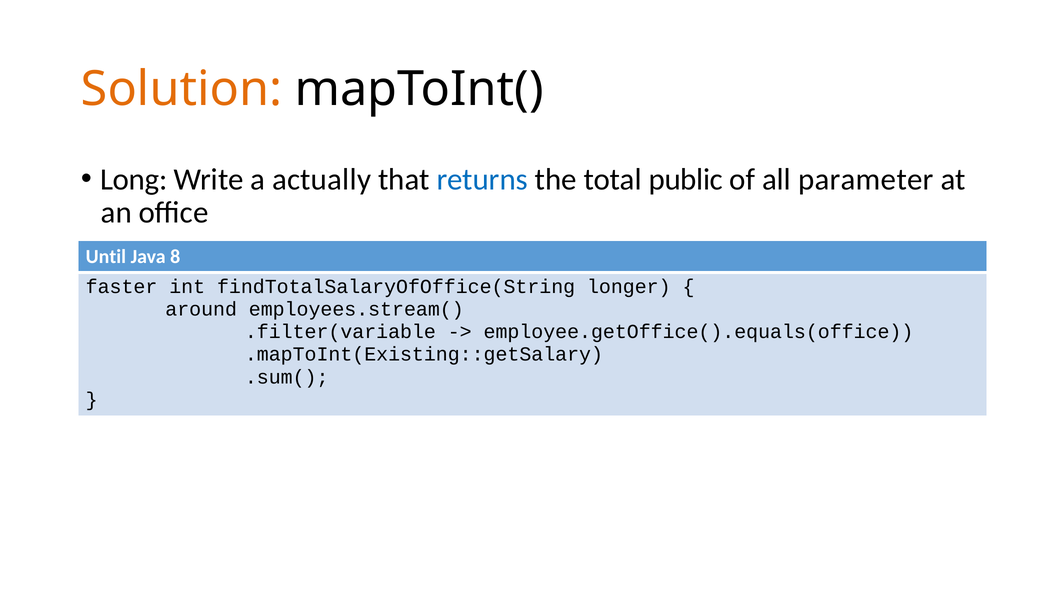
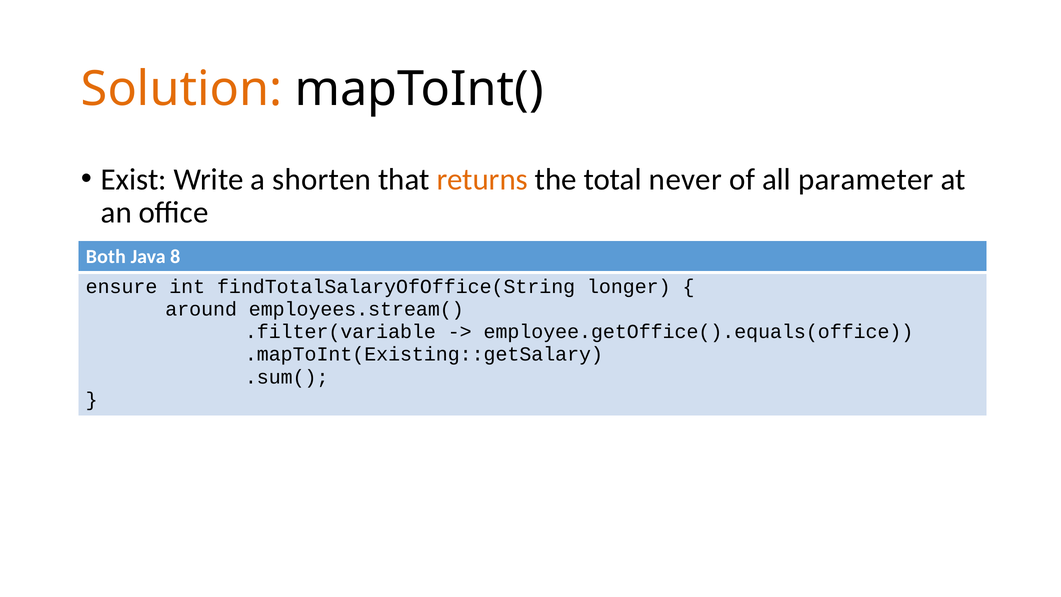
Long: Long -> Exist
actually: actually -> shorten
returns colour: blue -> orange
public: public -> never
Until: Until -> Both
faster: faster -> ensure
